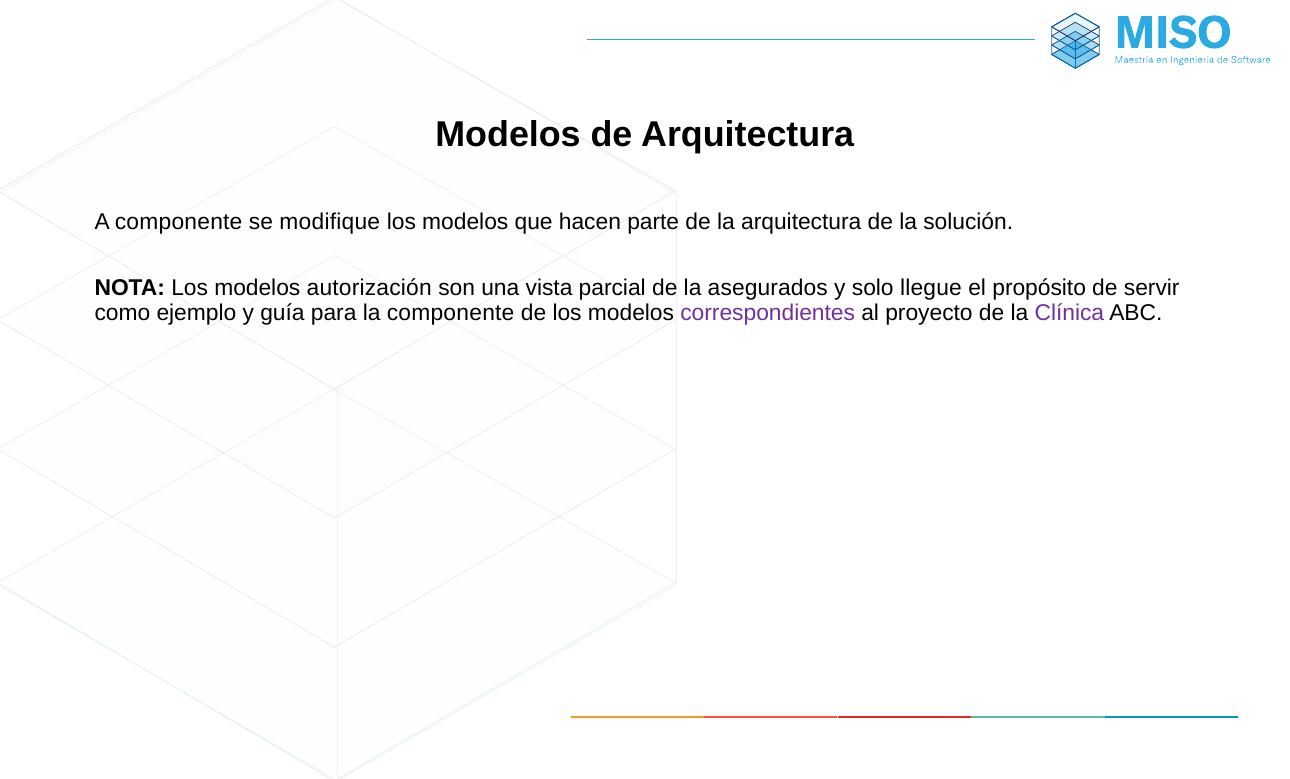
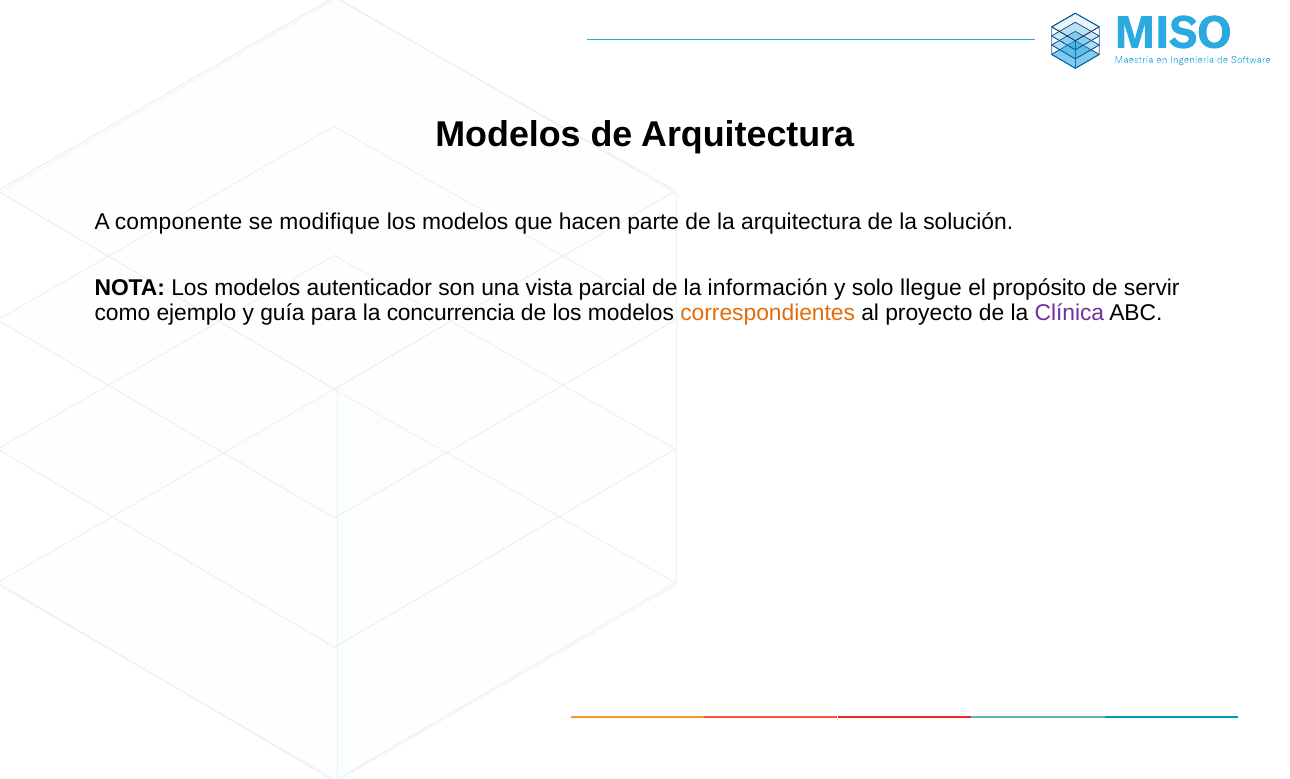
autorización: autorización -> autenticador
asegurados: asegurados -> información
la componente: componente -> concurrencia
correspondientes colour: purple -> orange
